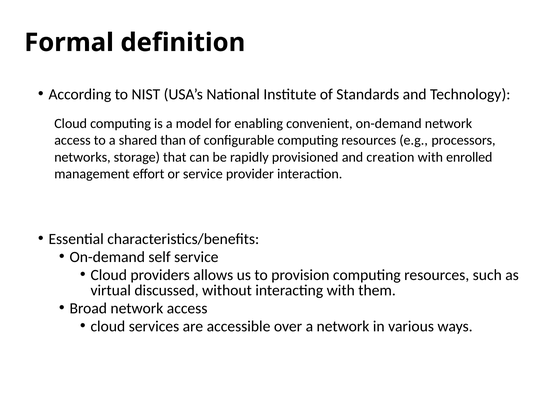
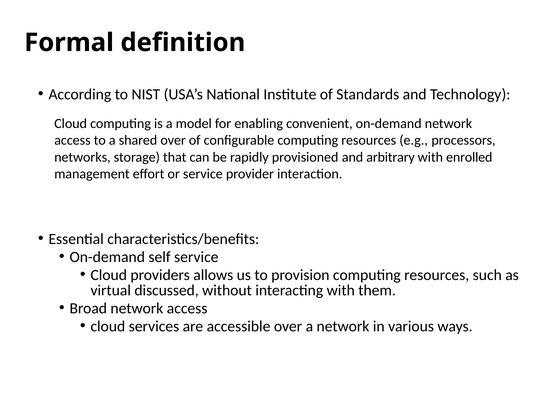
shared than: than -> over
creation: creation -> arbitrary
